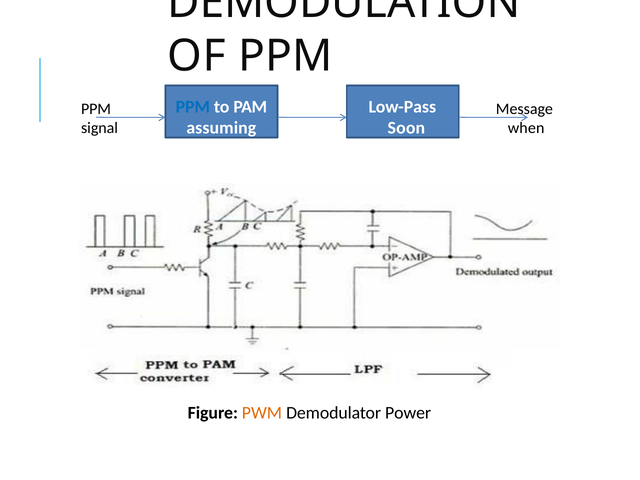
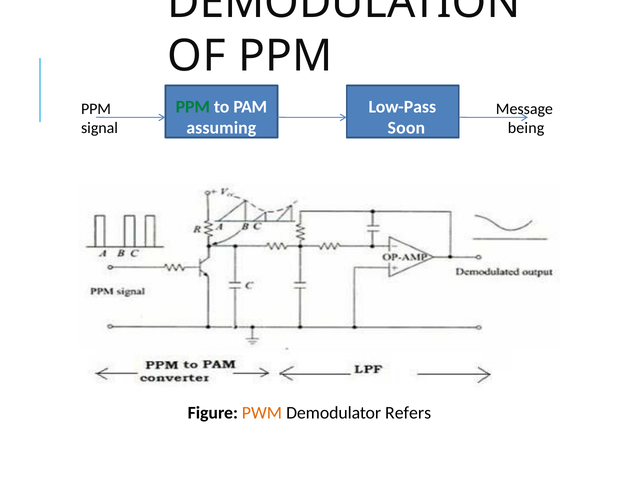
PPM at (193, 107) colour: blue -> green
when: when -> being
Power: Power -> Refers
